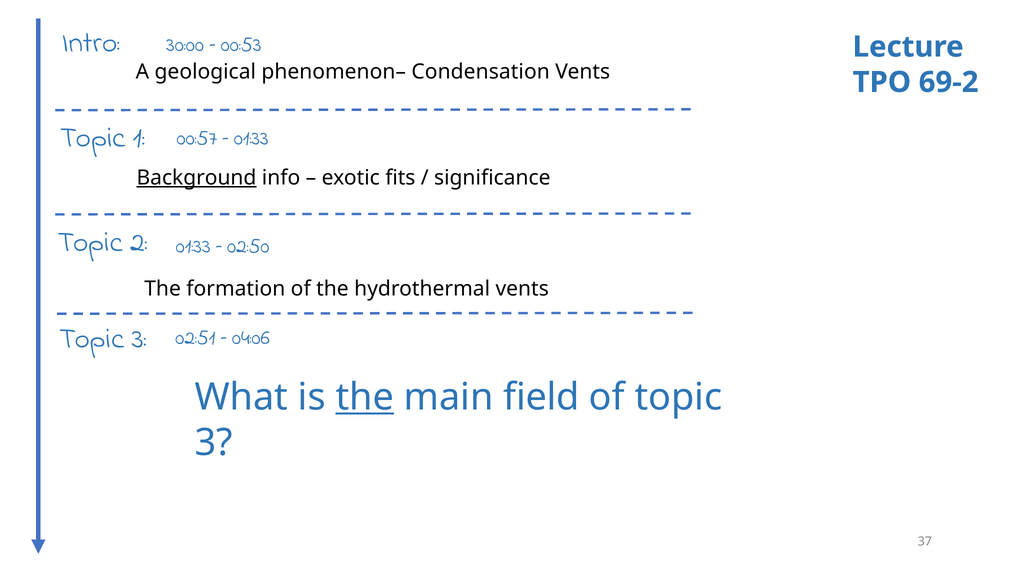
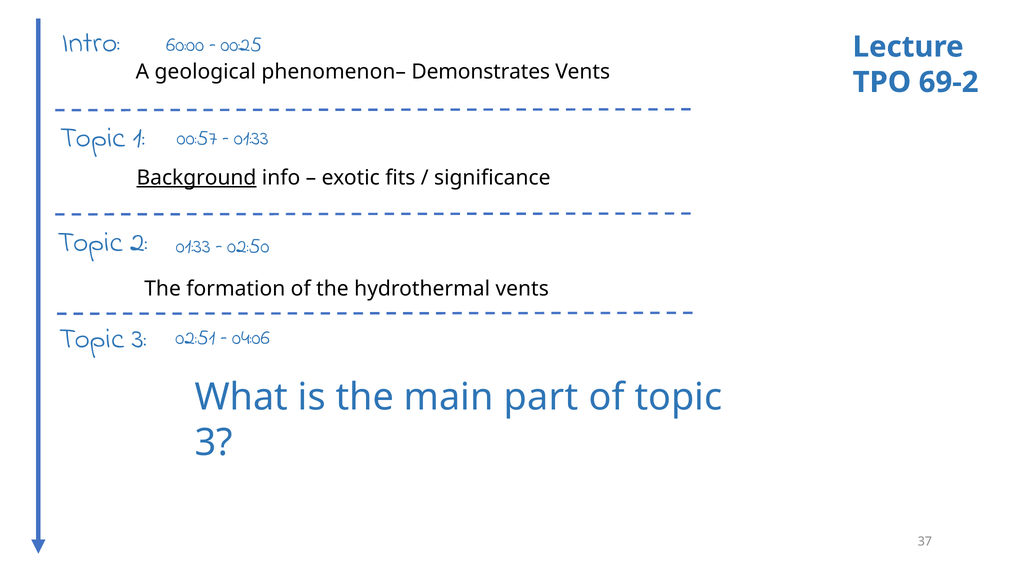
30:00: 30:00 -> 60:00
00:53: 00:53 -> 00:25
Condensation: Condensation -> Demonstrates
the at (365, 397) underline: present -> none
field: field -> part
